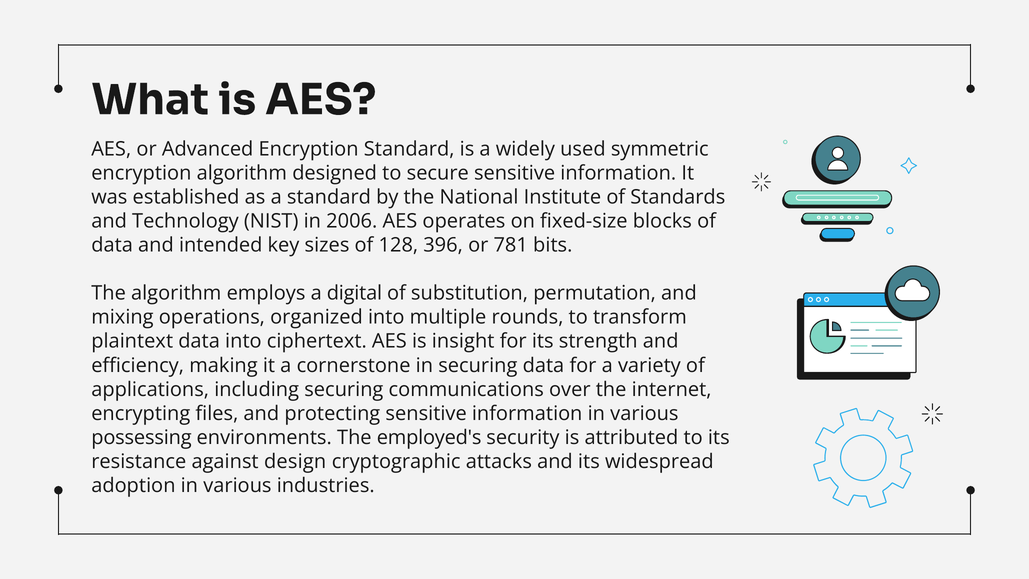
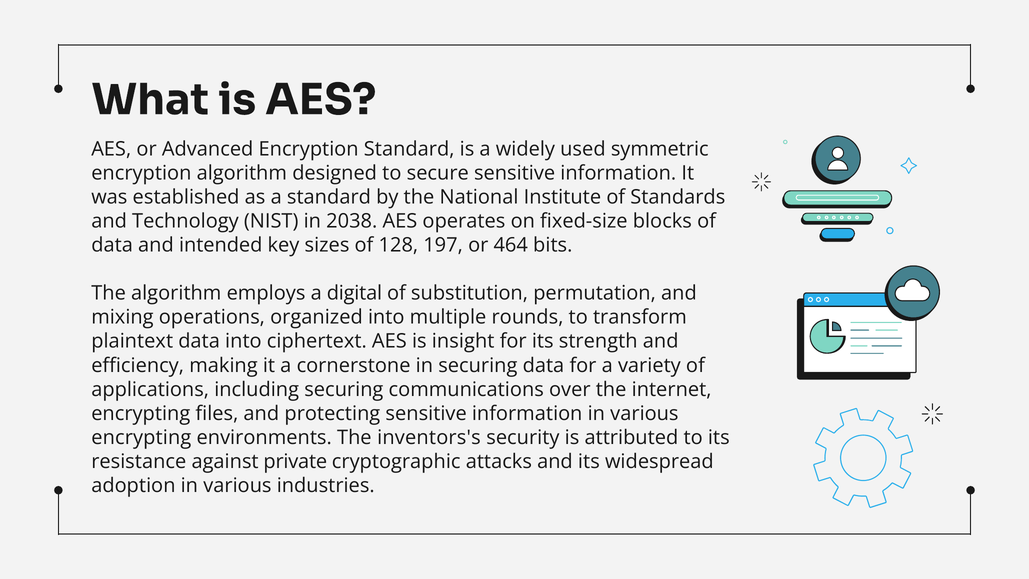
2006: 2006 -> 2038
396: 396 -> 197
781: 781 -> 464
possessing at (141, 437): possessing -> encrypting
employed's: employed's -> inventors's
design: design -> private
